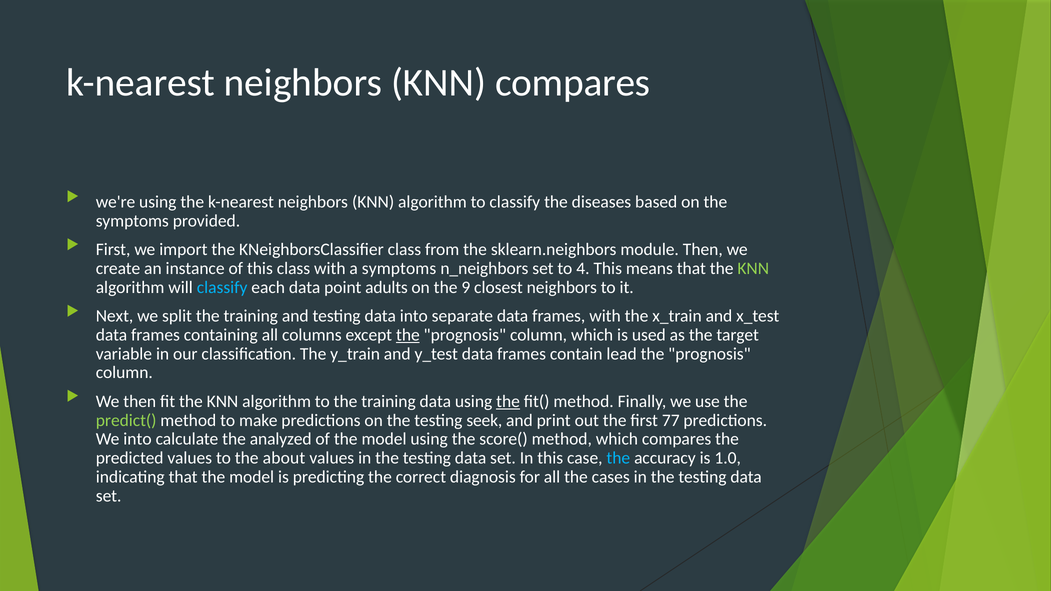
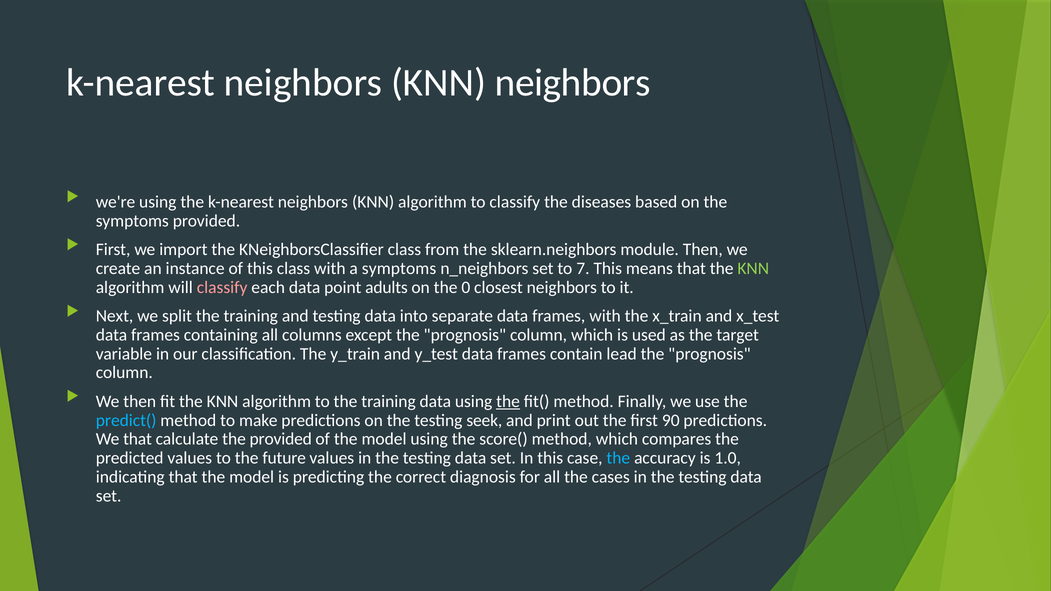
KNN compares: compares -> neighbors
4: 4 -> 7
classify at (222, 287) colour: light blue -> pink
9: 9 -> 0
the at (408, 335) underline: present -> none
predict( colour: light green -> light blue
77: 77 -> 90
We into: into -> that
the analyzed: analyzed -> provided
about: about -> future
